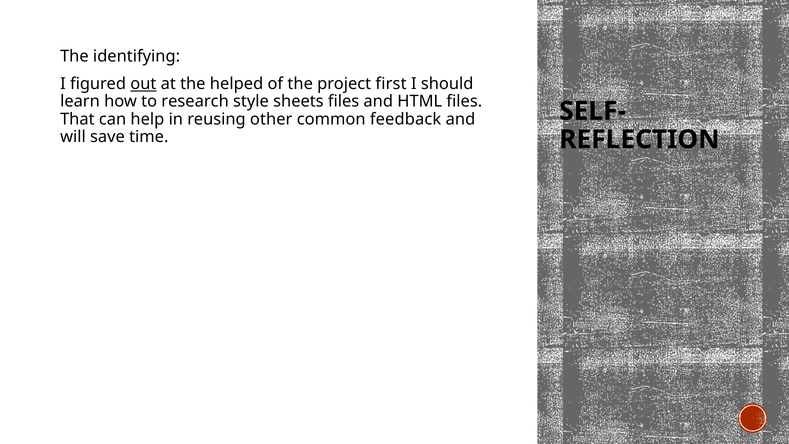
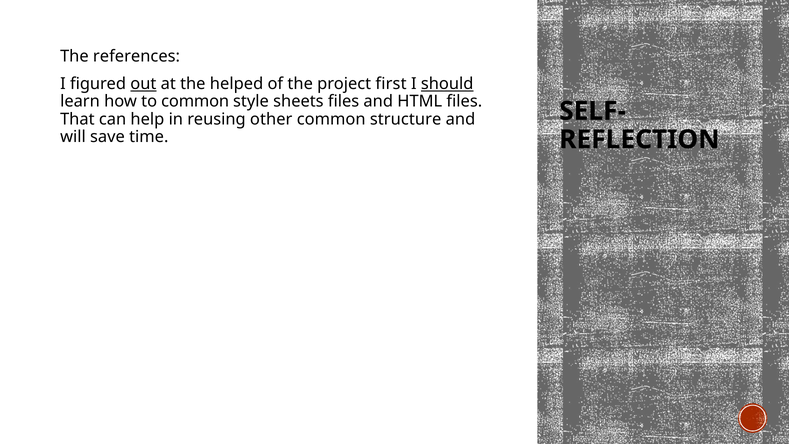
identifying: identifying -> references
should underline: none -> present
to research: research -> common
feedback: feedback -> structure
